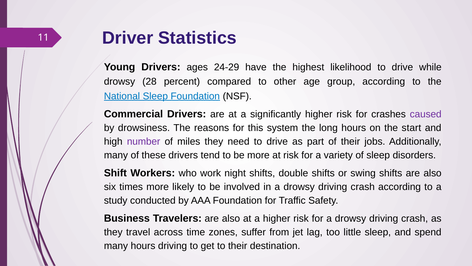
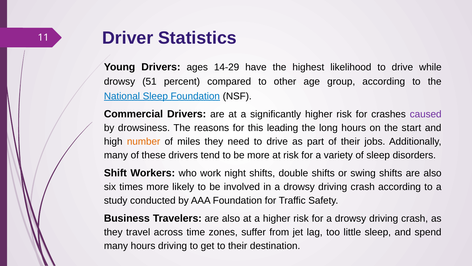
24-29: 24-29 -> 14-29
28: 28 -> 51
system: system -> leading
number colour: purple -> orange
